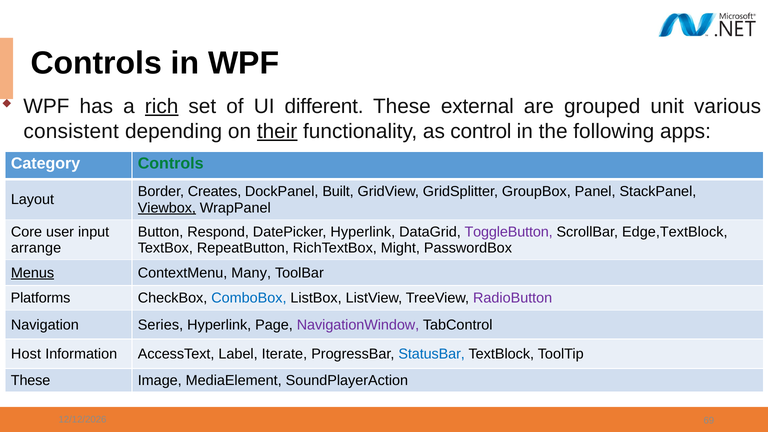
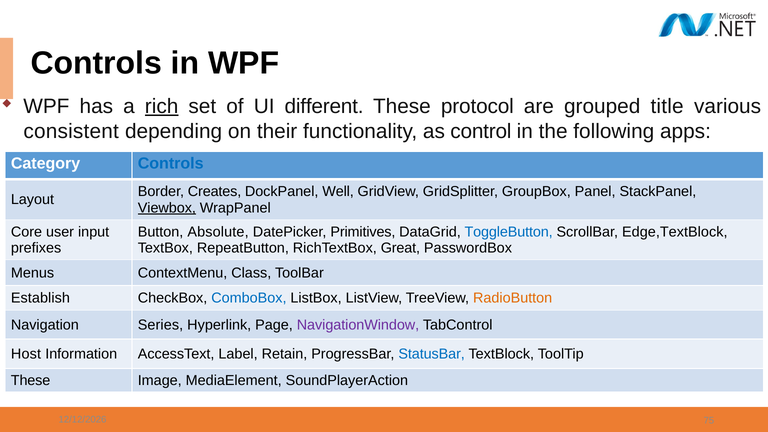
external: external -> protocol
unit: unit -> title
their underline: present -> none
Controls at (171, 164) colour: green -> blue
Built: Built -> Well
Respond: Respond -> Absolute
DatePicker Hyperlink: Hyperlink -> Primitives
ToggleButton colour: purple -> blue
arrange: arrange -> prefixes
Might: Might -> Great
Menus underline: present -> none
Many: Many -> Class
Platforms: Platforms -> Establish
RadioButton colour: purple -> orange
Iterate: Iterate -> Retain
69: 69 -> 75
